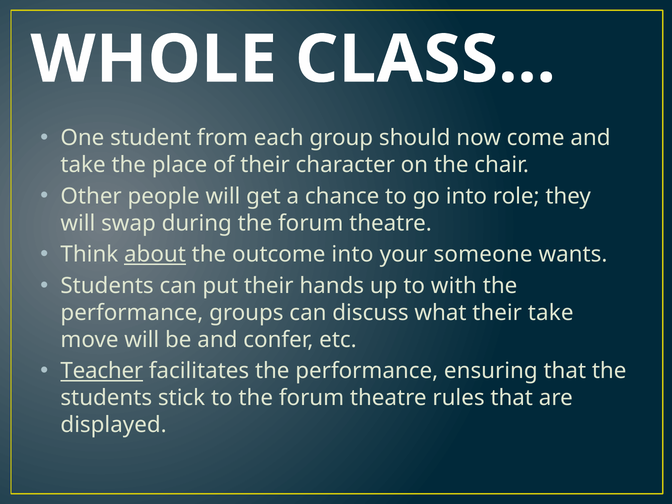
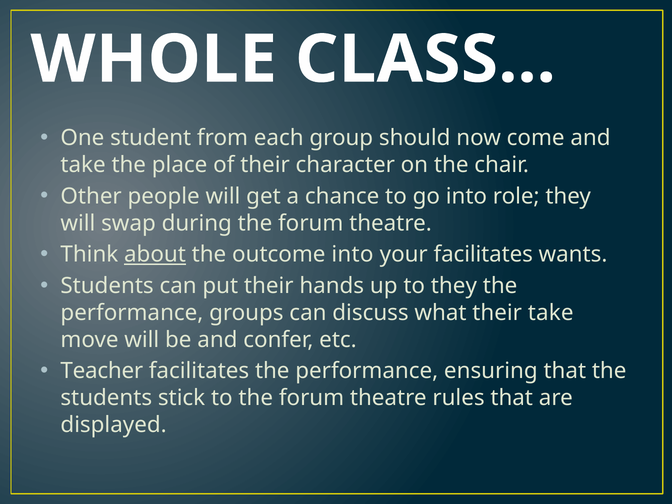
your someone: someone -> facilitates
to with: with -> they
Teacher underline: present -> none
